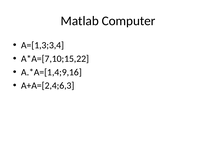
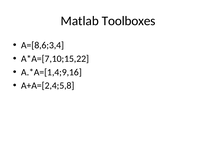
Computer: Computer -> Toolboxes
A=[1,3;3,4: A=[1,3;3,4 -> A=[8,6;3,4
A+A=[2,4;6,3: A+A=[2,4;6,3 -> A+A=[2,4;5,8
